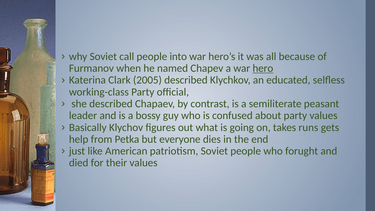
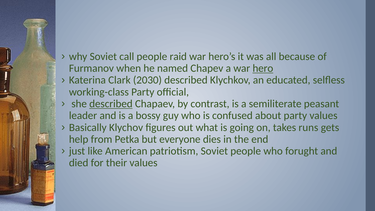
into: into -> raid
2005: 2005 -> 2030
described at (111, 104) underline: none -> present
